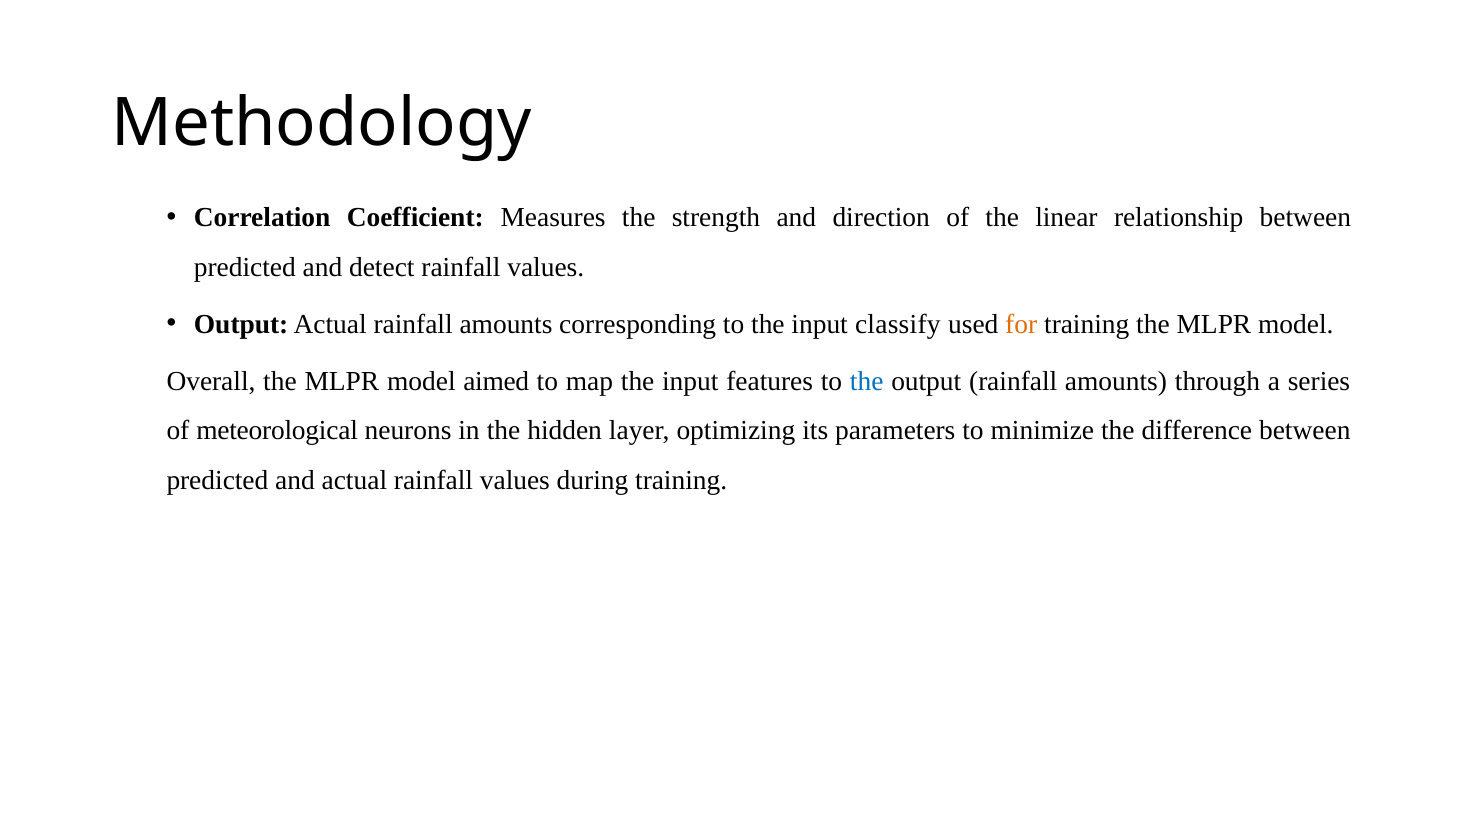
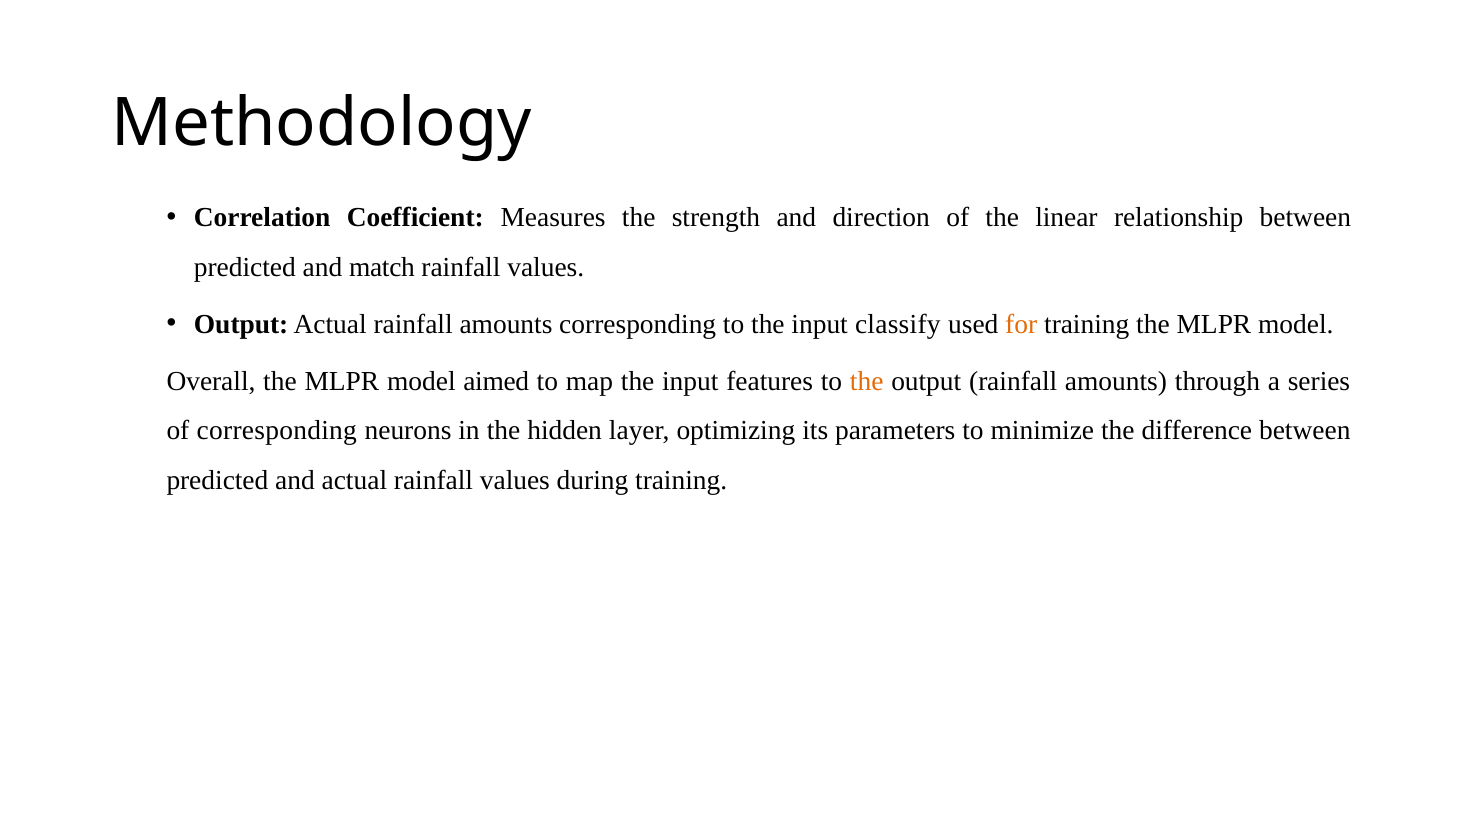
detect: detect -> match
the at (867, 381) colour: blue -> orange
of meteorological: meteorological -> corresponding
